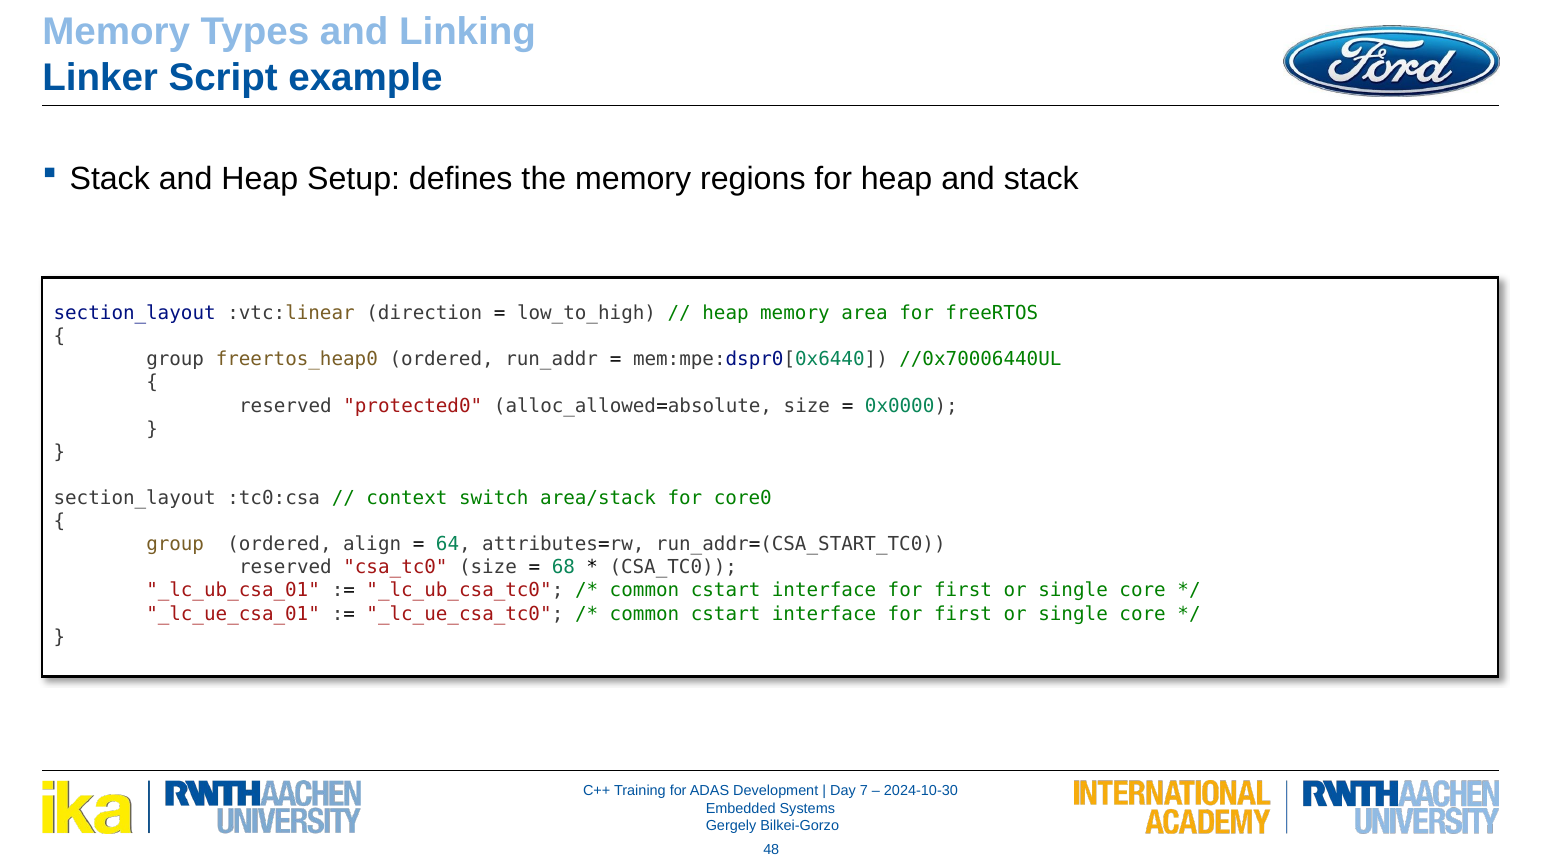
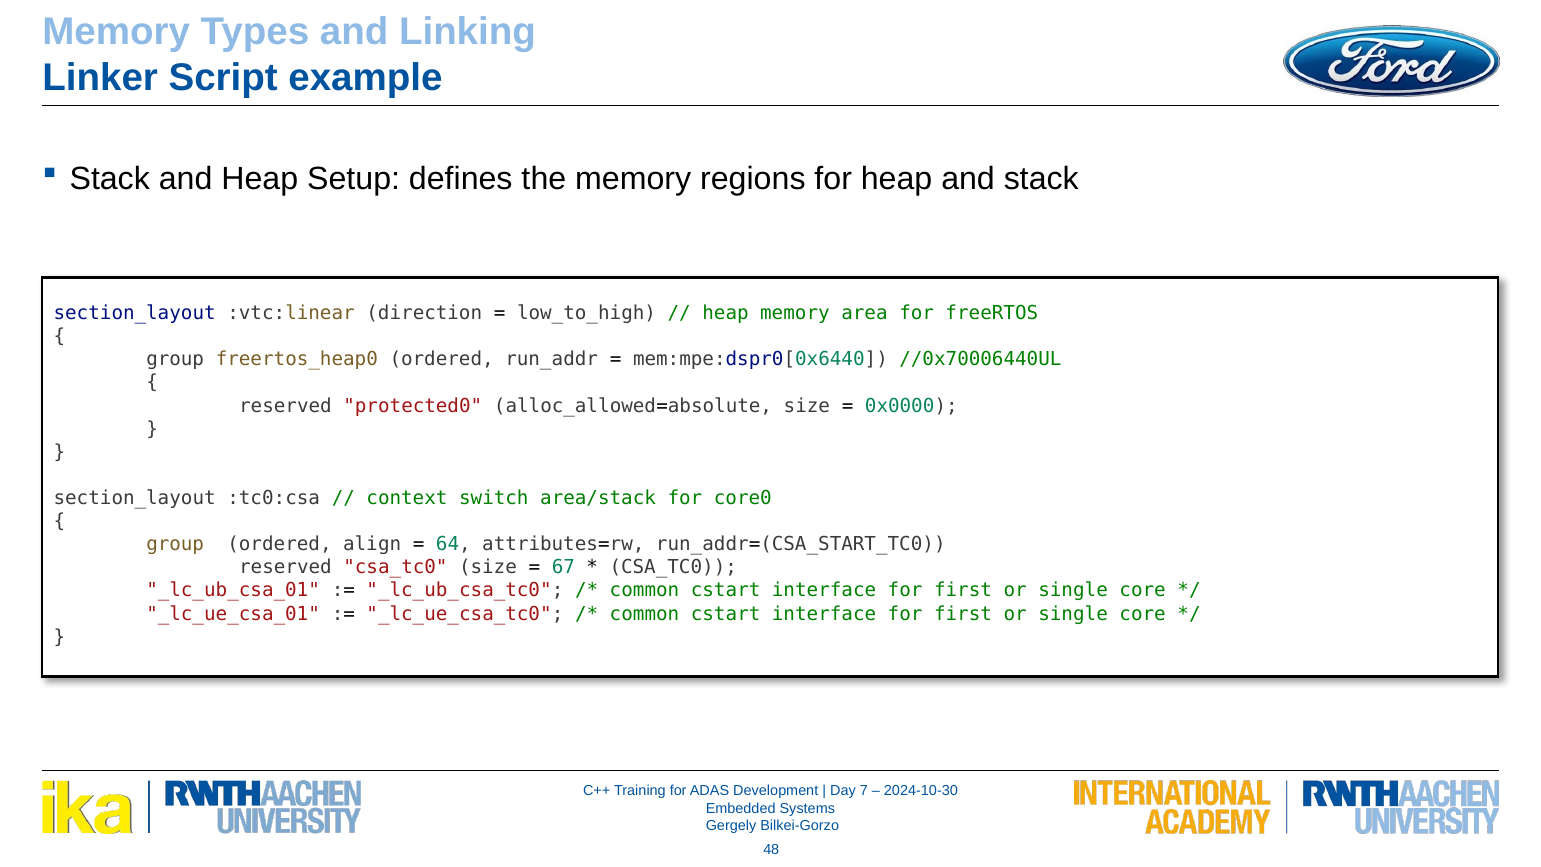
68: 68 -> 67
